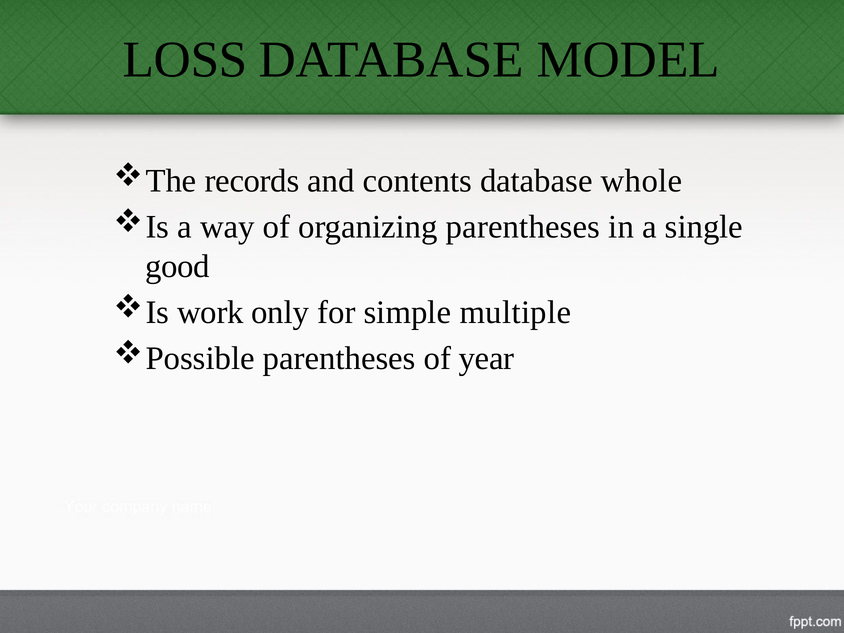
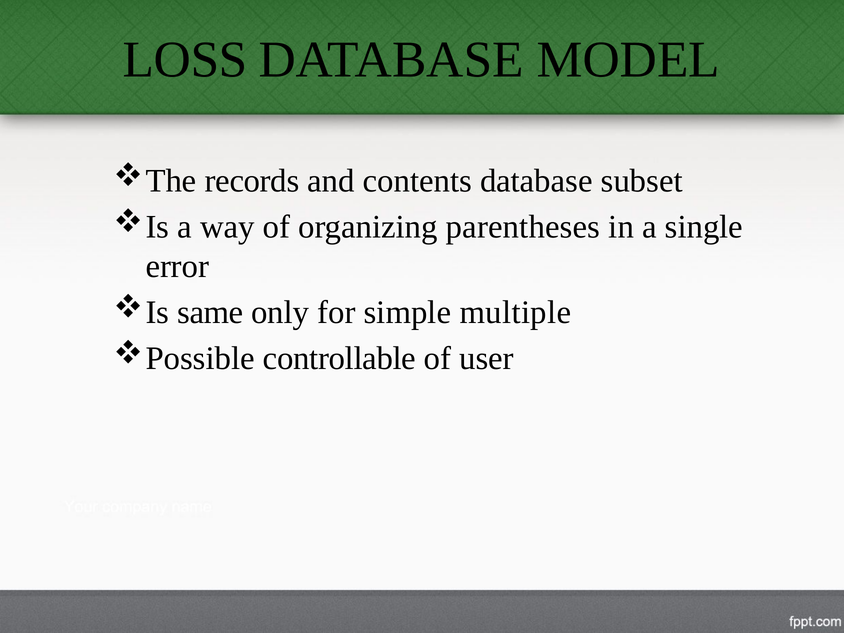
whole: whole -> subset
good: good -> error
work: work -> same
parentheses at (339, 358): parentheses -> controllable
year: year -> user
